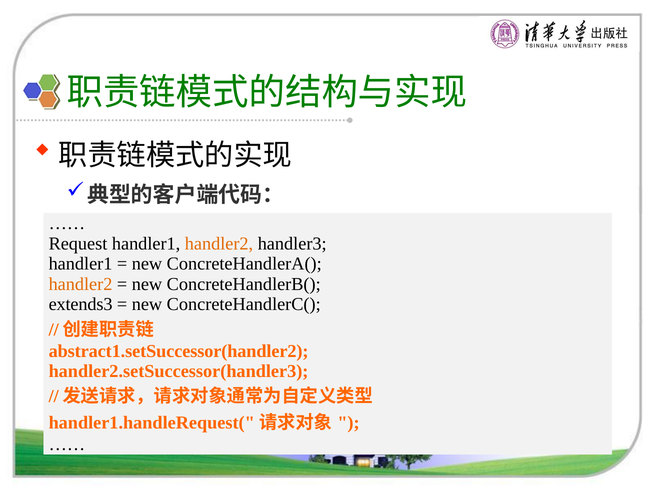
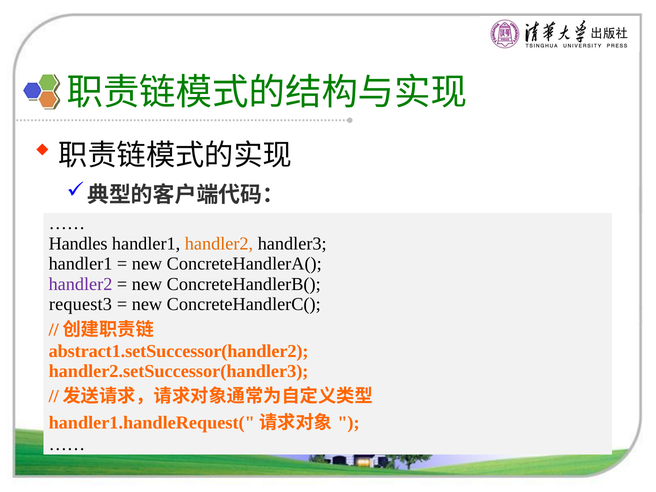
Request: Request -> Handles
handler2 at (81, 284) colour: orange -> purple
extends3: extends3 -> request3
